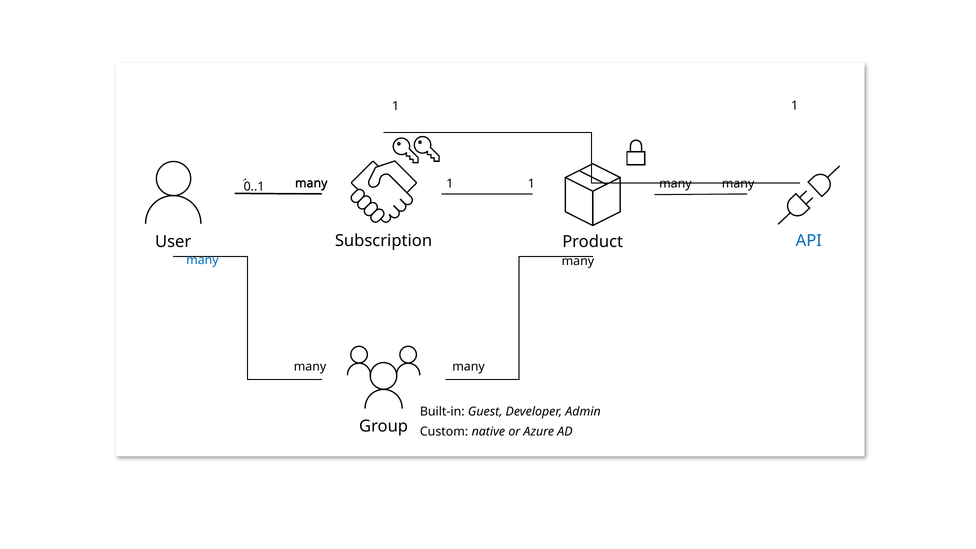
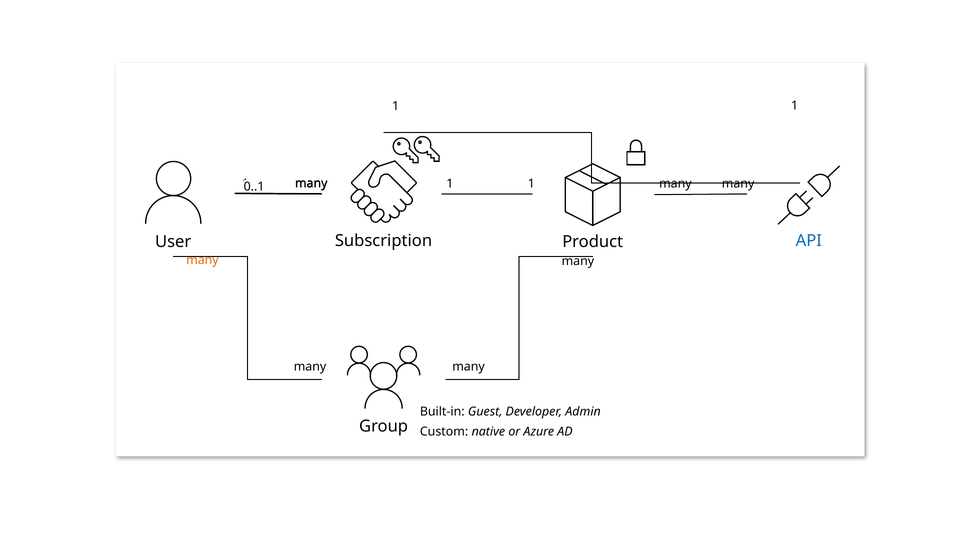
many at (202, 260) colour: blue -> orange
